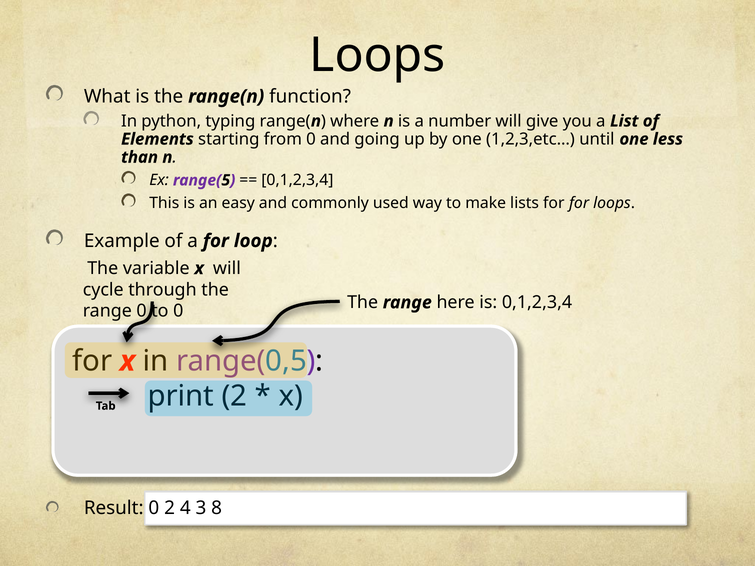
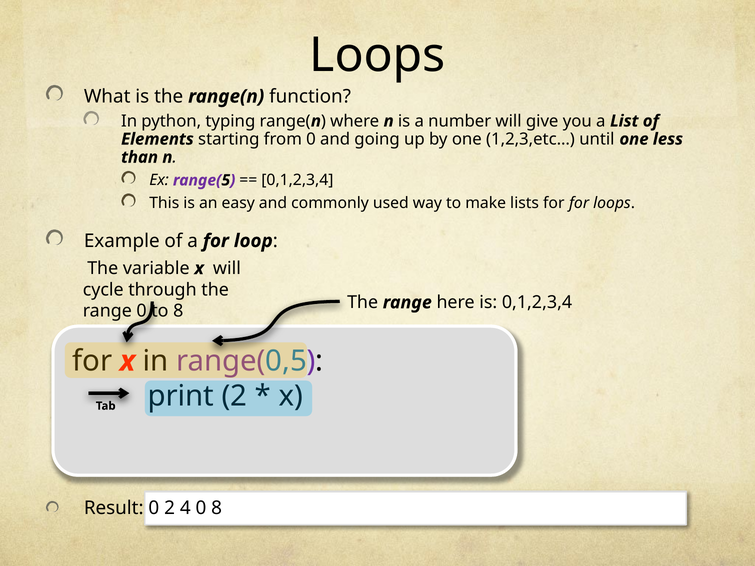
0 at (178, 311): 0 -> 8
4 3: 3 -> 0
